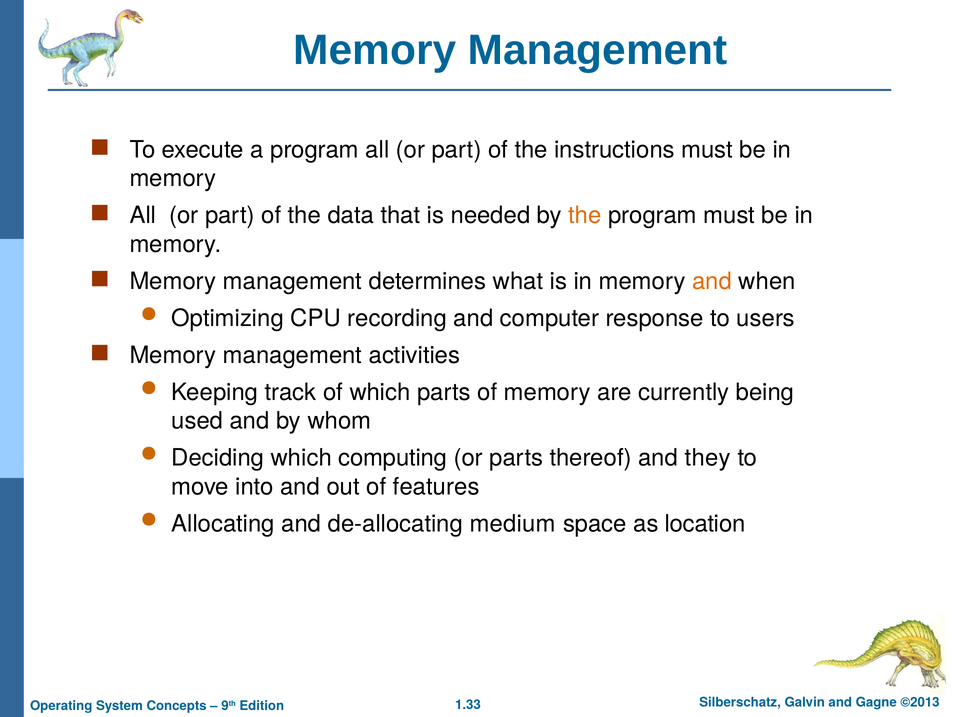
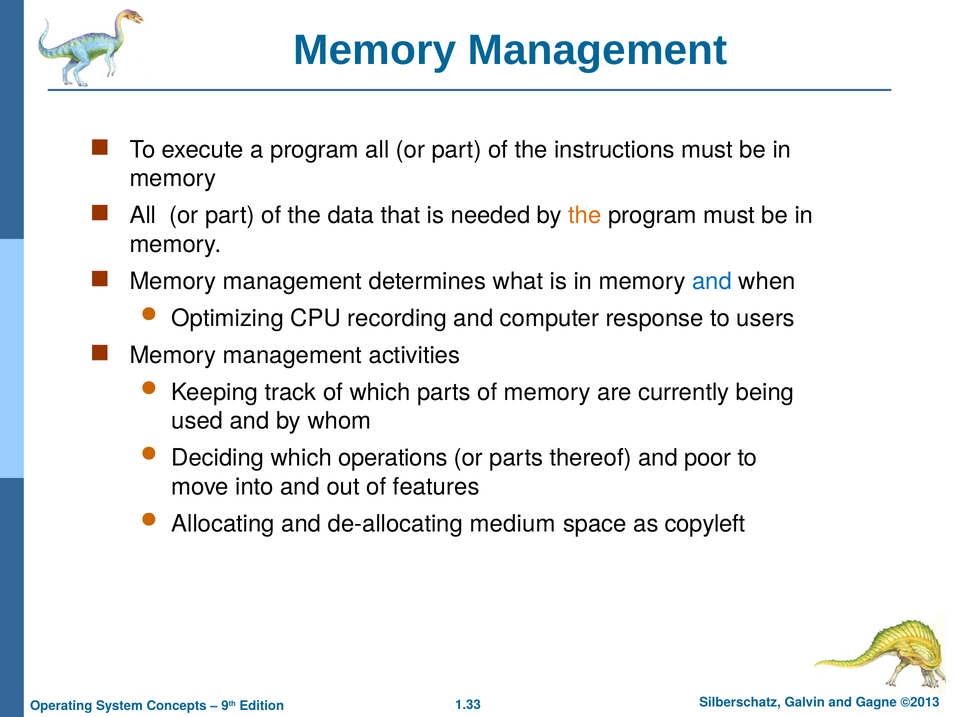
and at (712, 281) colour: orange -> blue
computing: computing -> operations
they: they -> poor
location: location -> copyleft
